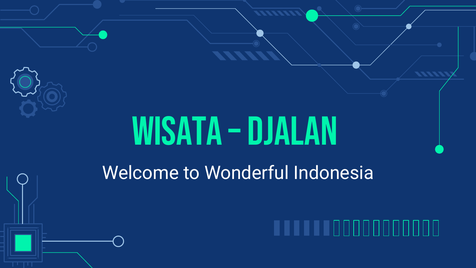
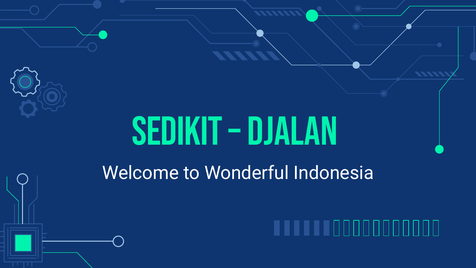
Wisata: Wisata -> Sedikit
